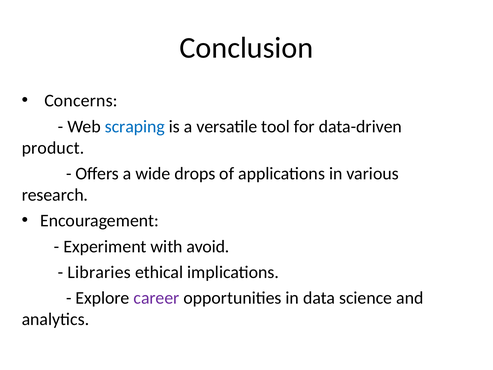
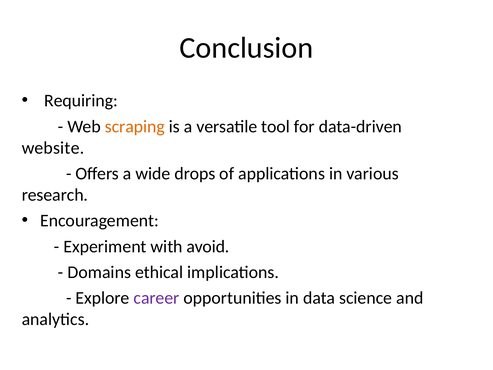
Concerns: Concerns -> Requiring
scraping colour: blue -> orange
product: product -> website
Libraries: Libraries -> Domains
